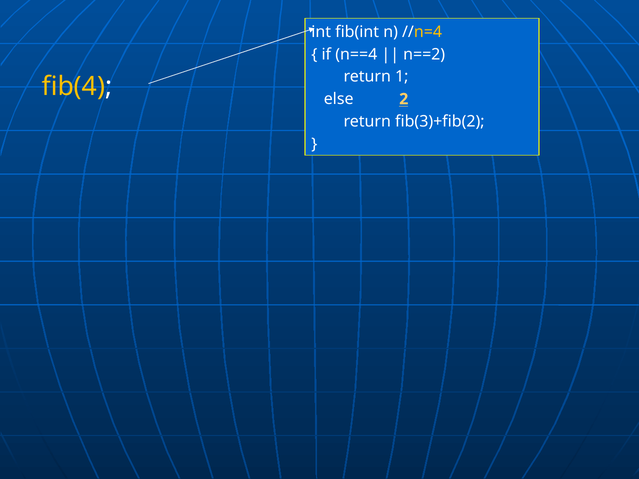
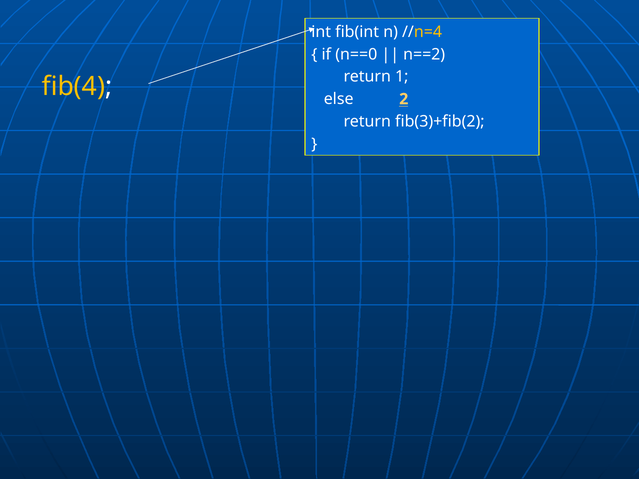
n==4: n==4 -> n==0
